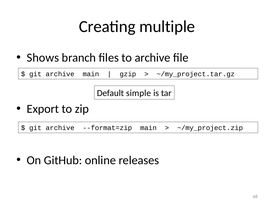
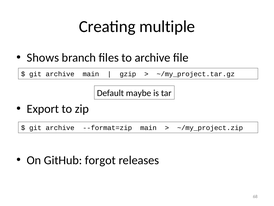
simple: simple -> maybe
online: online -> forgot
